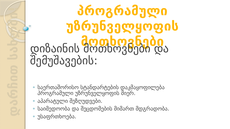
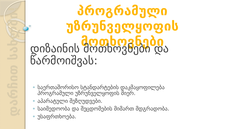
შემუშავების: შემუშავების -> წარმოიშვას
